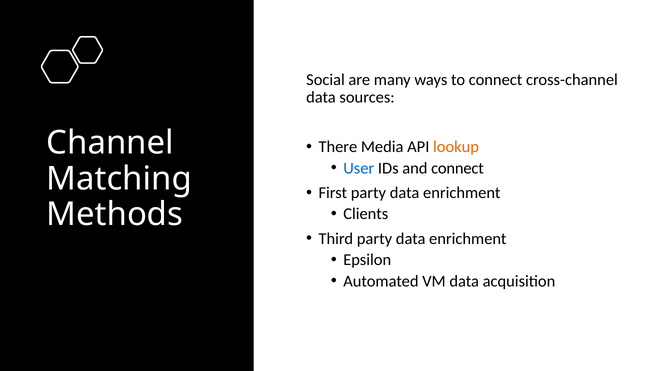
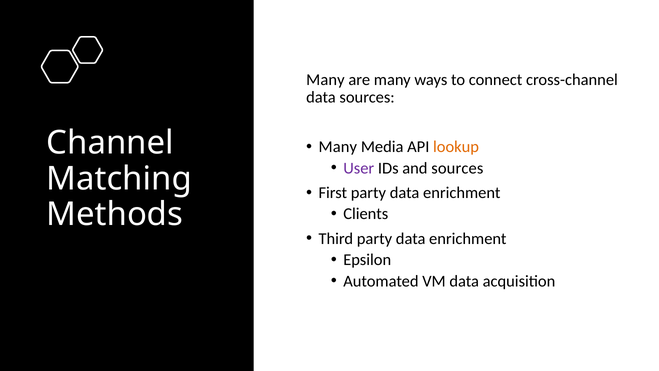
Social at (326, 80): Social -> Many
There at (338, 147): There -> Many
User colour: blue -> purple
and connect: connect -> sources
